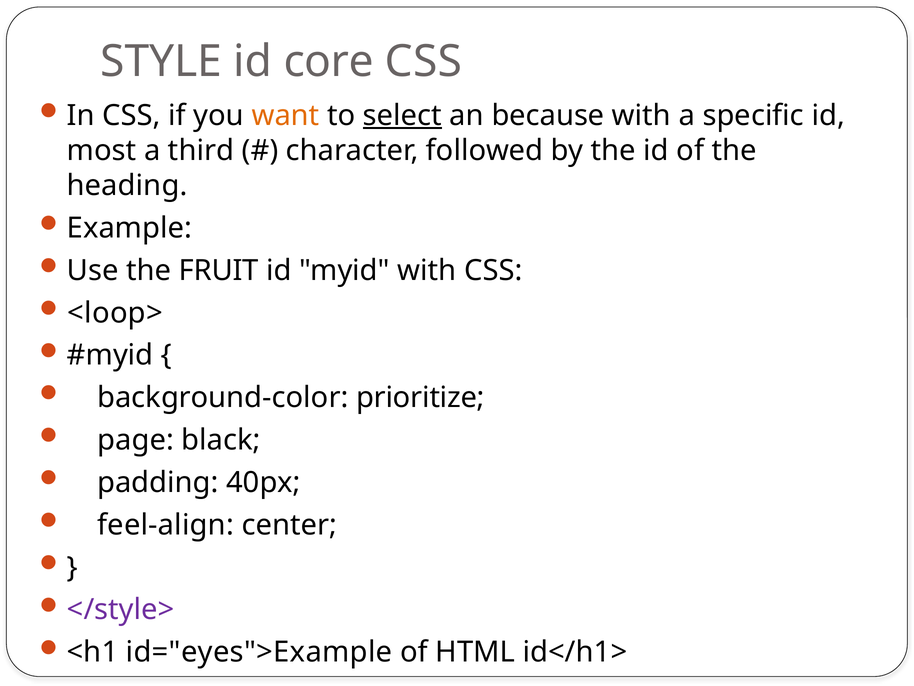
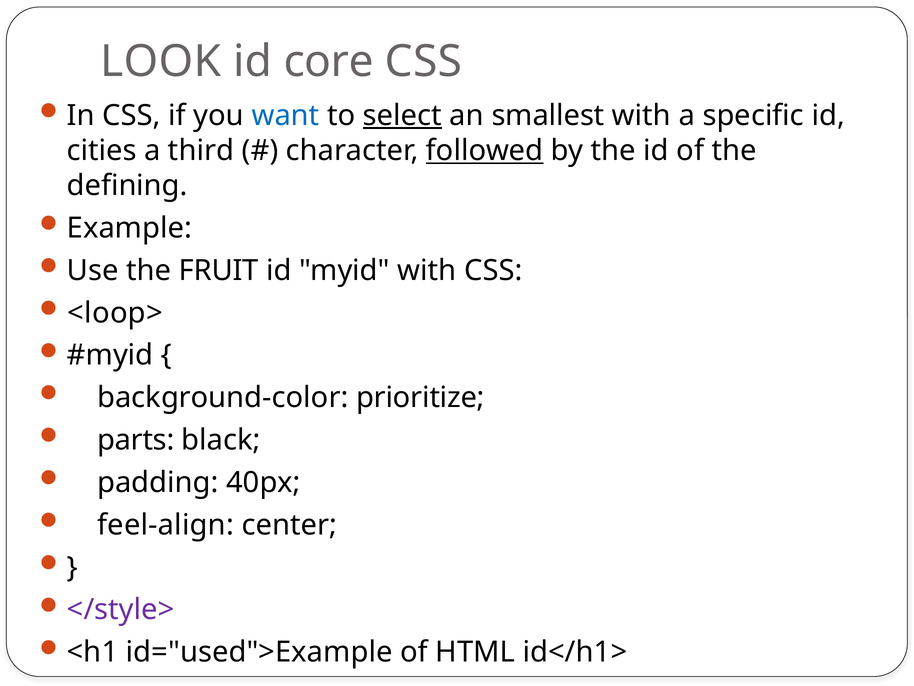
STYLE: STYLE -> LOOK
want colour: orange -> blue
because: because -> smallest
most: most -> cities
followed underline: none -> present
heading: heading -> defining
page: page -> parts
id="eyes">Example: id="eyes">Example -> id="used">Example
